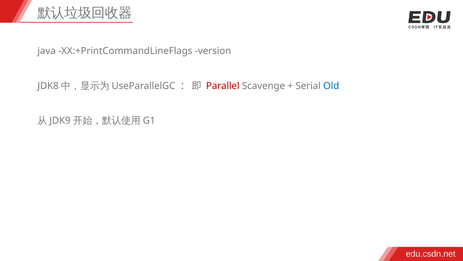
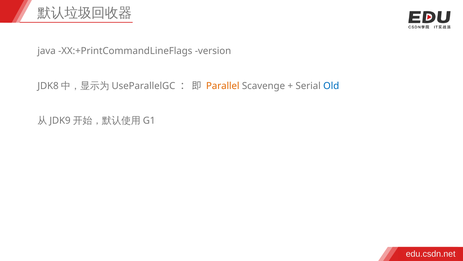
Parallel colour: red -> orange
